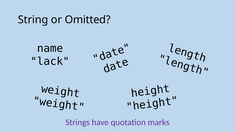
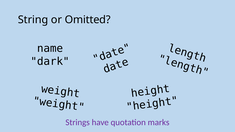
lack: lack -> dark
